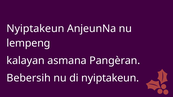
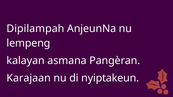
Nyiptakeun at (35, 29): Nyiptakeun -> Dipilampah
Bebersih: Bebersih -> Karajaan
